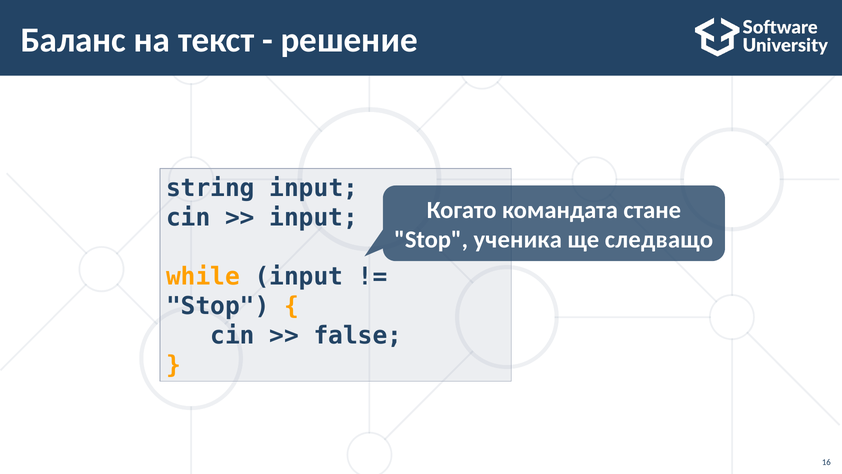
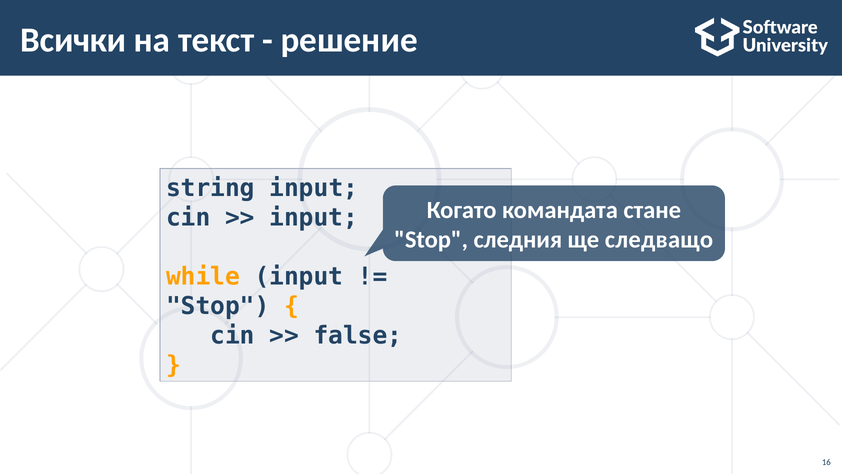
Баланс: Баланс -> Всички
ученика: ученика -> следния
